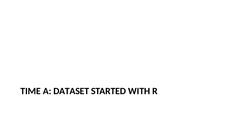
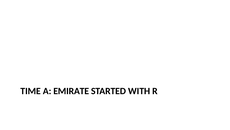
DATASET: DATASET -> EMIRATE
